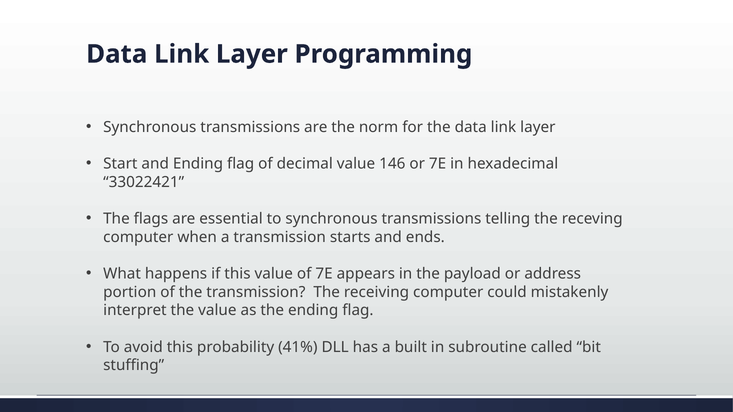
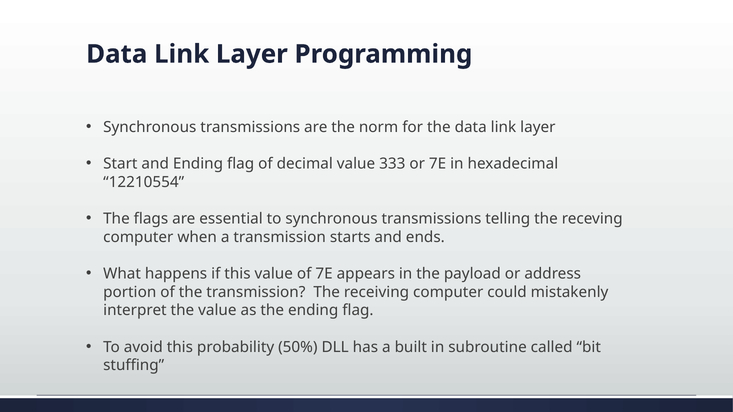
146: 146 -> 333
33022421: 33022421 -> 12210554
41%: 41% -> 50%
